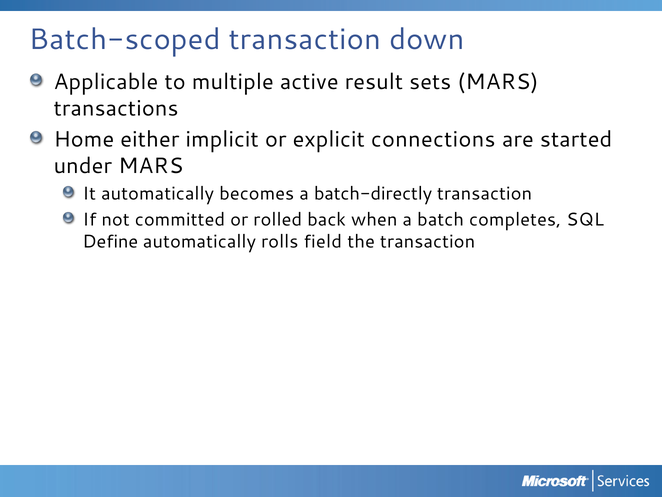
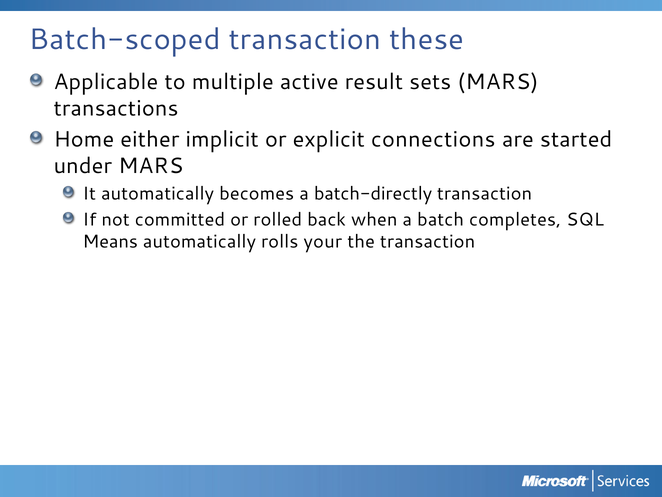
down: down -> these
Define: Define -> Means
field: field -> your
